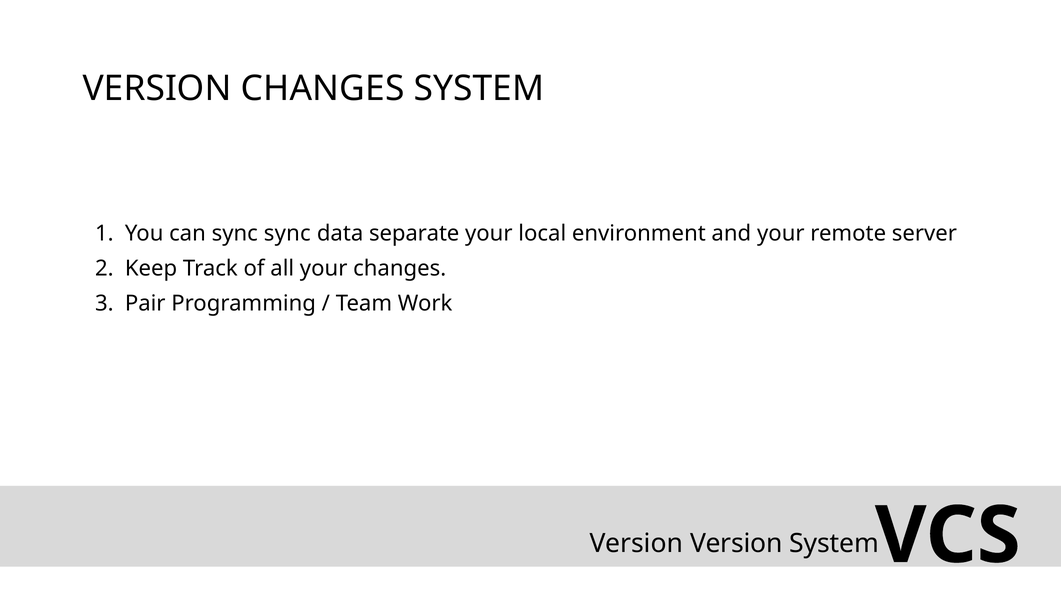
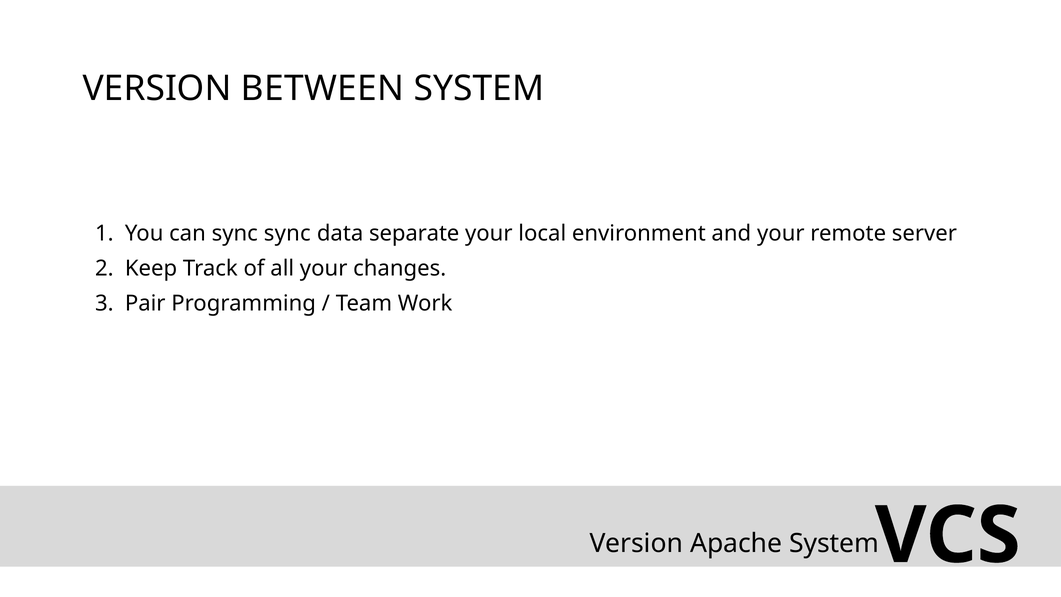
VERSION CHANGES: CHANGES -> BETWEEN
Version Version: Version -> Apache
